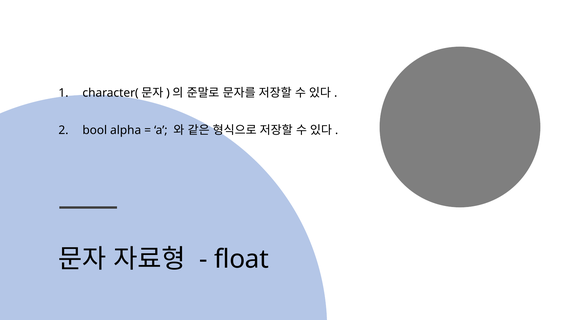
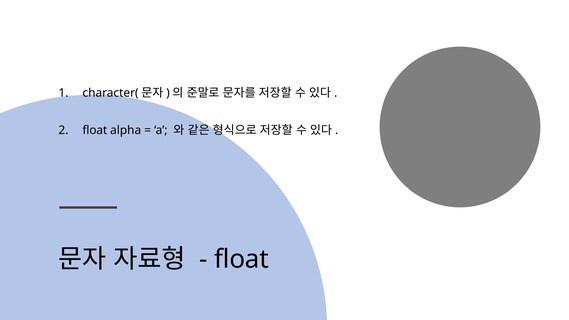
bool at (95, 130): bool -> float
